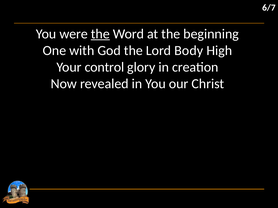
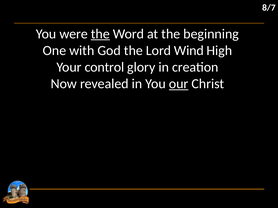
6/7: 6/7 -> 8/7
Body: Body -> Wind
our underline: none -> present
